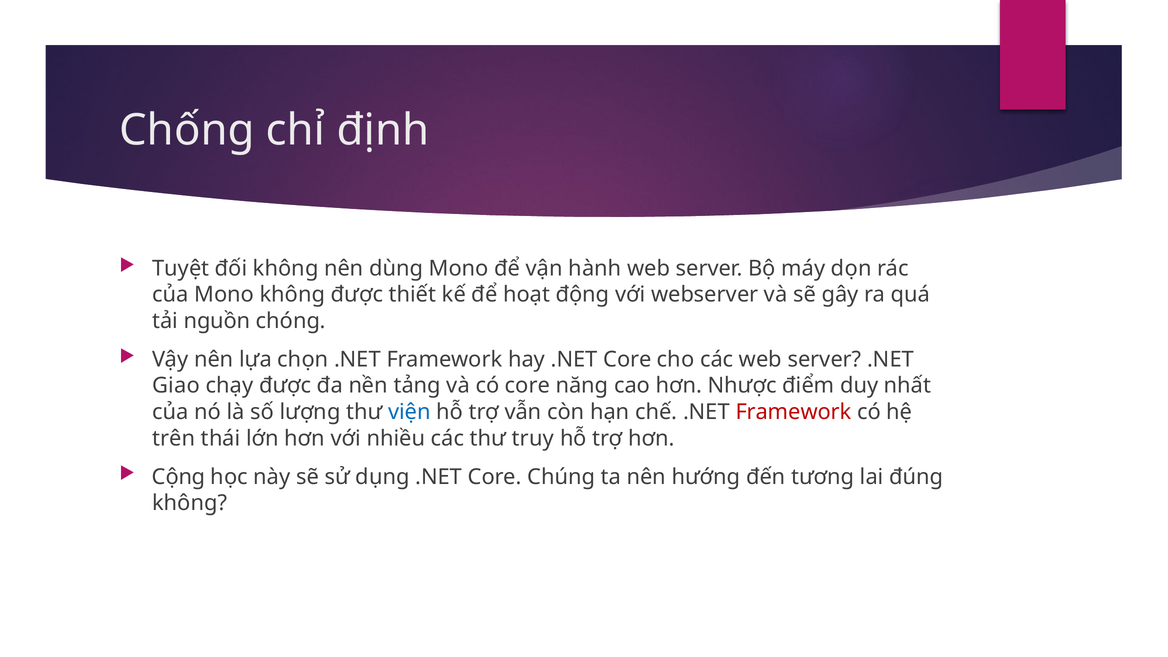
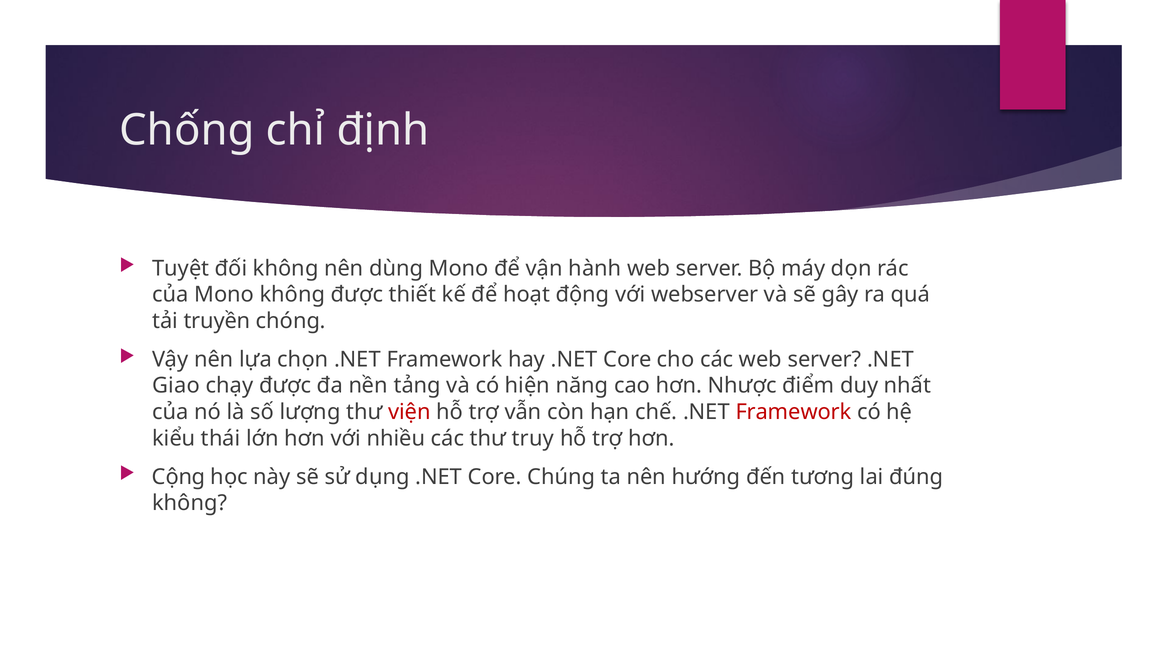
nguồn: nguồn -> truyền
có core: core -> hiện
viện colour: blue -> red
trên: trên -> kiểu
